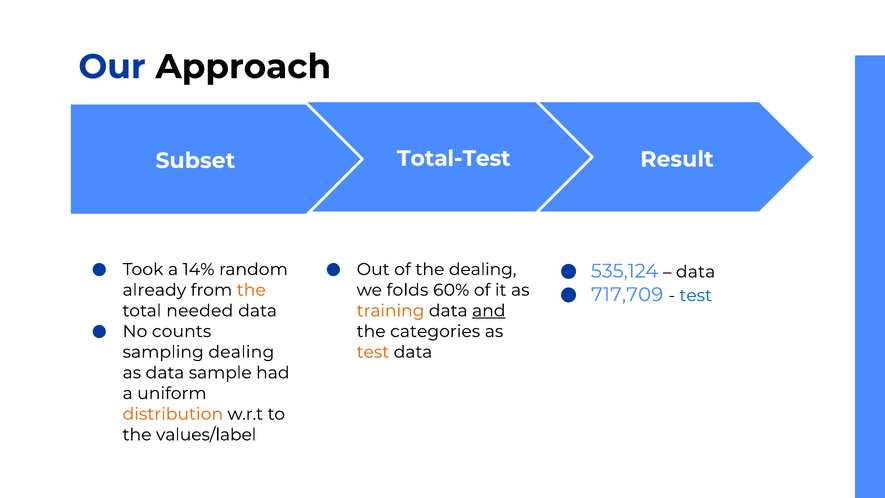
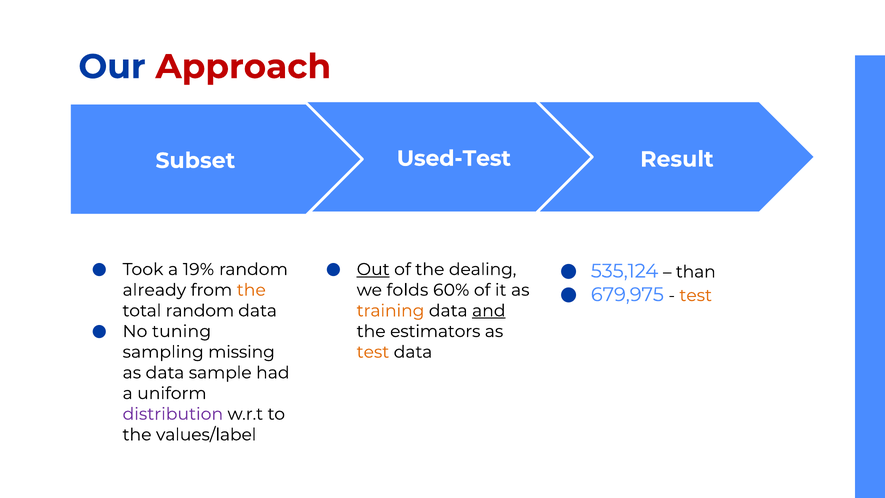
Approach colour: black -> red
Total-Test: Total-Test -> Used-Test
14%: 14% -> 19%
Out underline: none -> present
data at (696, 272): data -> than
717,709: 717,709 -> 679,975
test at (696, 295) colour: blue -> orange
total needed: needed -> random
counts: counts -> tuning
categories: categories -> estimators
sampling dealing: dealing -> missing
distribution colour: orange -> purple
